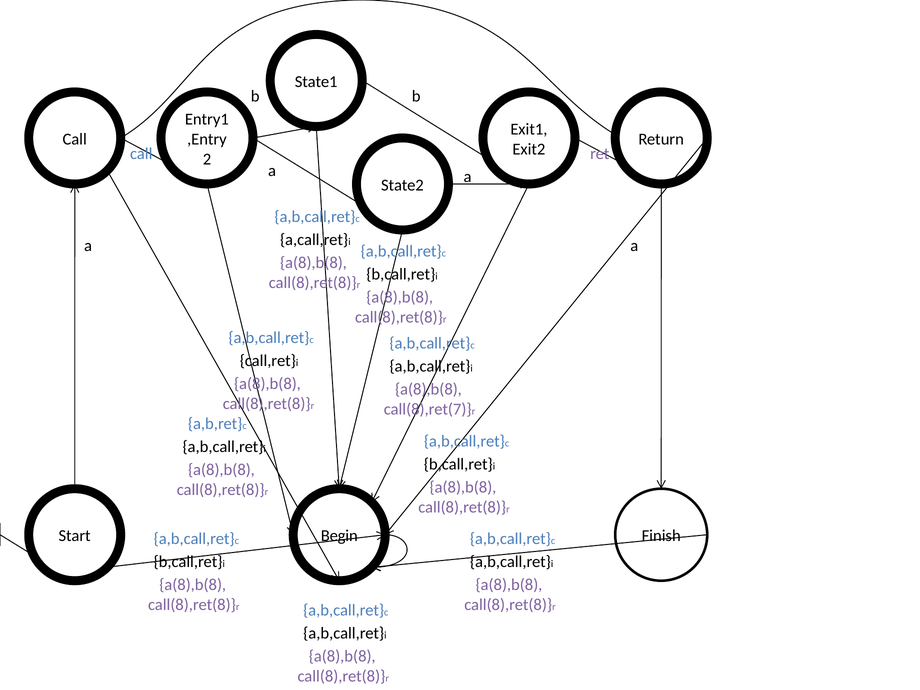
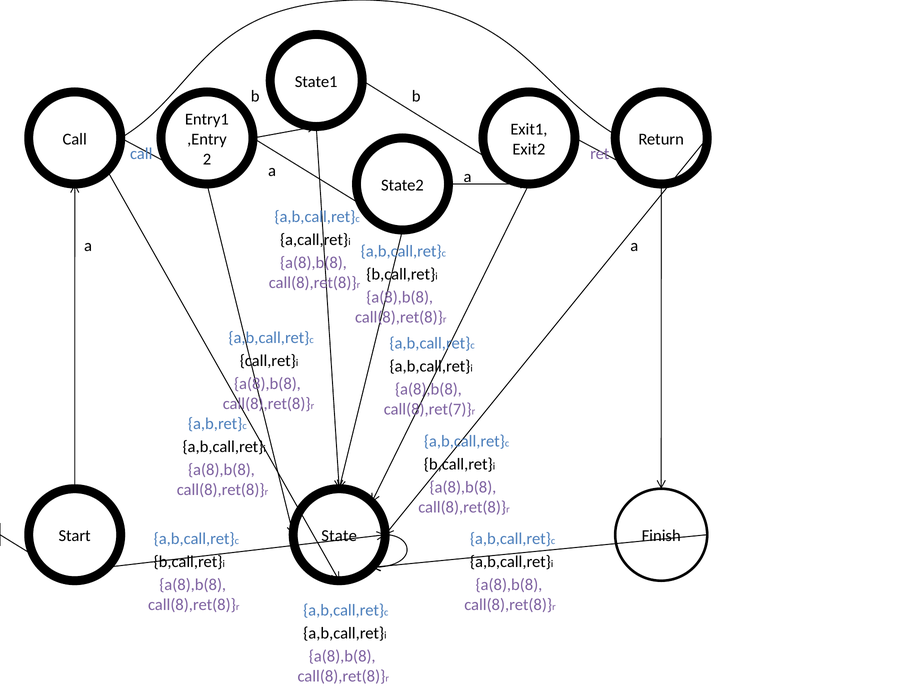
Begin: Begin -> State
